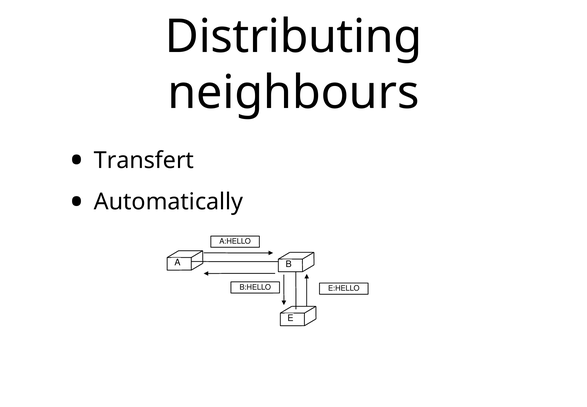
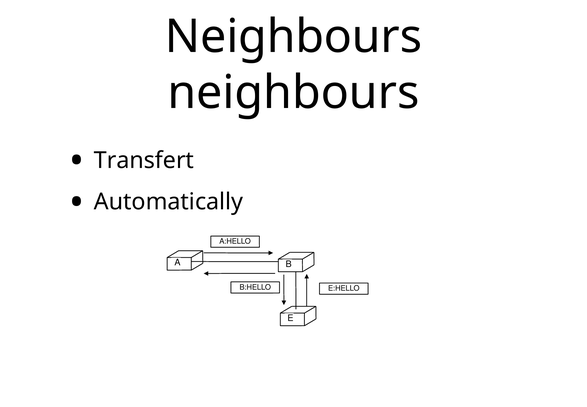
Distributing at (294, 37): Distributing -> Neighbours
